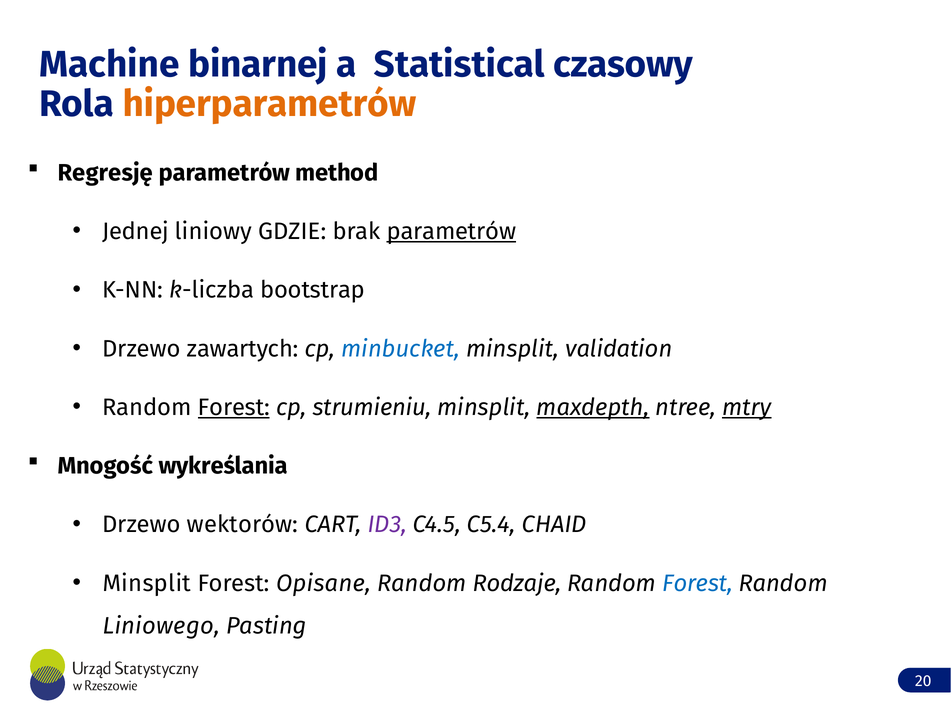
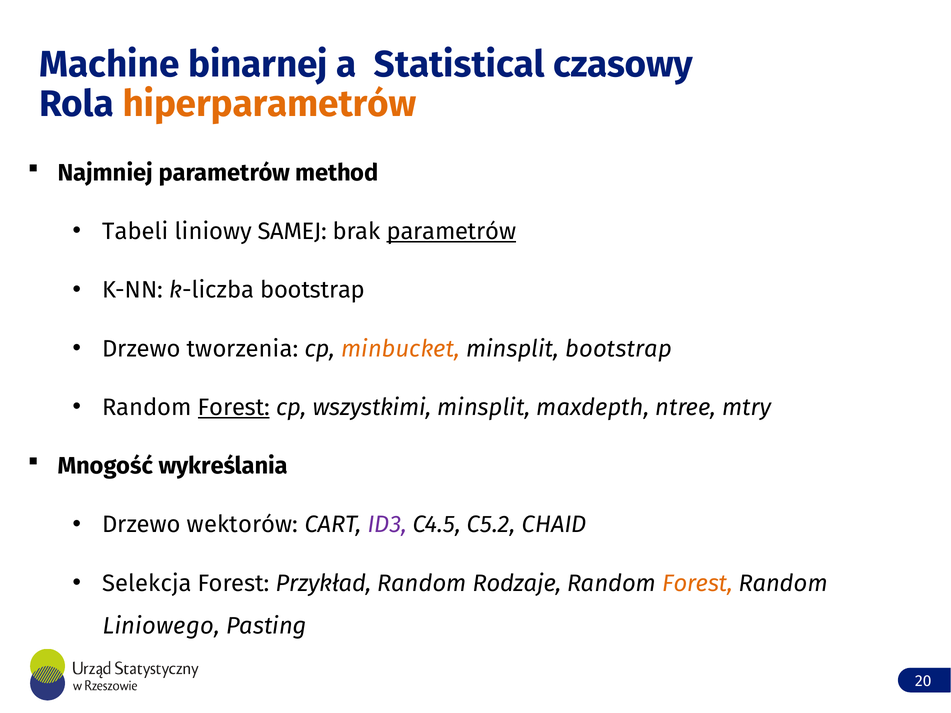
Regresję: Regresję -> Najmniej
Jednej: Jednej -> Tabeli
GDZIE: GDZIE -> SAMEJ
zawartych: zawartych -> tworzenia
minbucket colour: blue -> orange
minsplit validation: validation -> bootstrap
strumieniu: strumieniu -> wszystkimi
maxdepth underline: present -> none
mtry underline: present -> none
C5.4: C5.4 -> C5.2
Minsplit at (147, 583): Minsplit -> Selekcja
Opisane: Opisane -> Przykład
Forest at (698, 583) colour: blue -> orange
